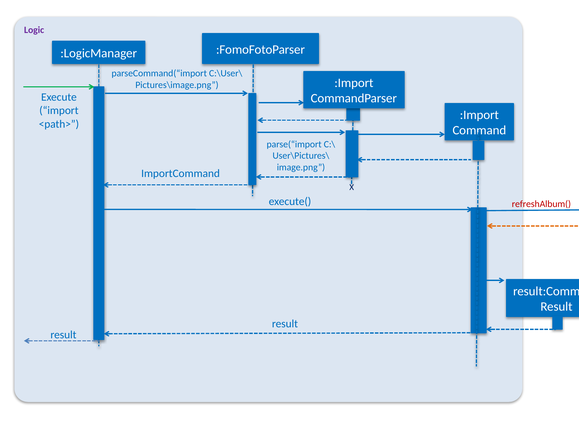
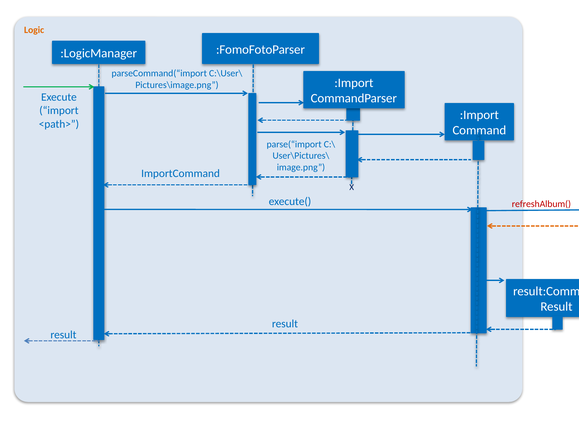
Logic colour: purple -> orange
